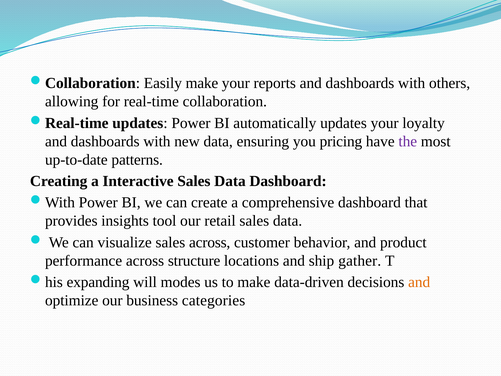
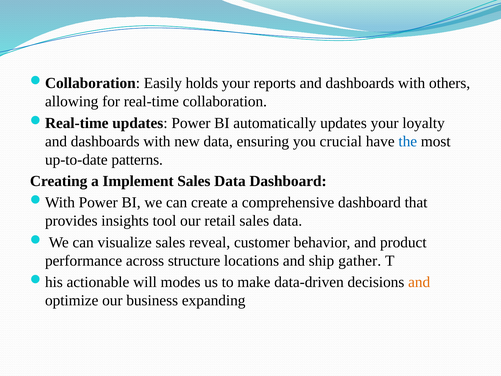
Easily make: make -> holds
pricing: pricing -> crucial
the colour: purple -> blue
Interactive: Interactive -> Implement
sales across: across -> reveal
expanding: expanding -> actionable
categories: categories -> expanding
